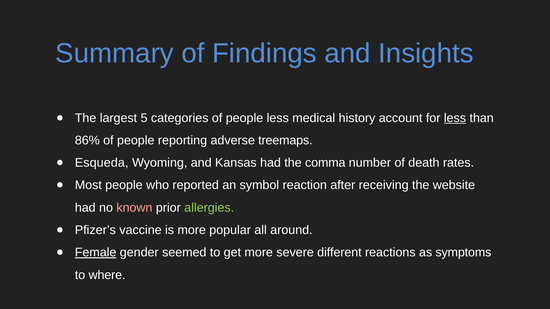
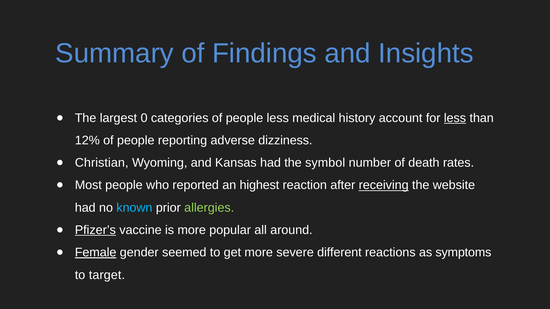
5: 5 -> 0
86%: 86% -> 12%
treemaps: treemaps -> dizziness
Esqueda: Esqueda -> Christian
comma: comma -> symbol
symbol: symbol -> highest
receiving underline: none -> present
known colour: pink -> light blue
Pfizer’s underline: none -> present
where: where -> target
